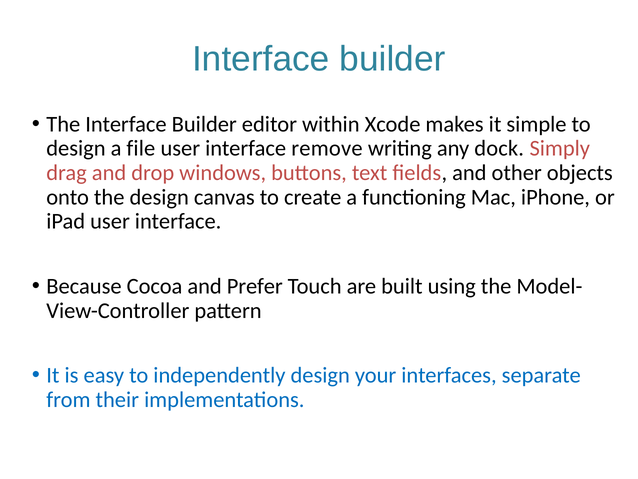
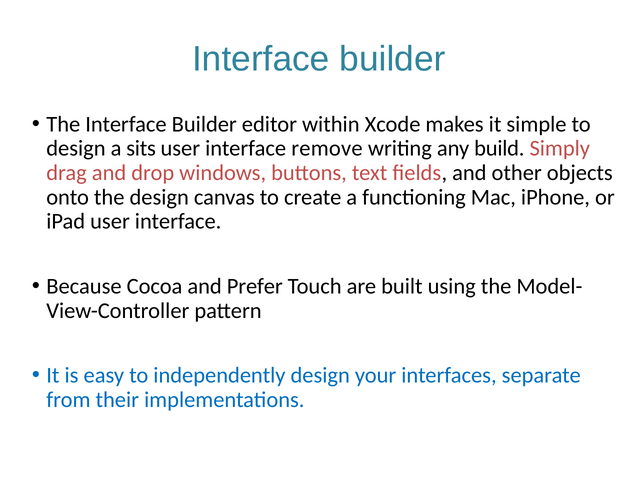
file: file -> sits
dock: dock -> build
